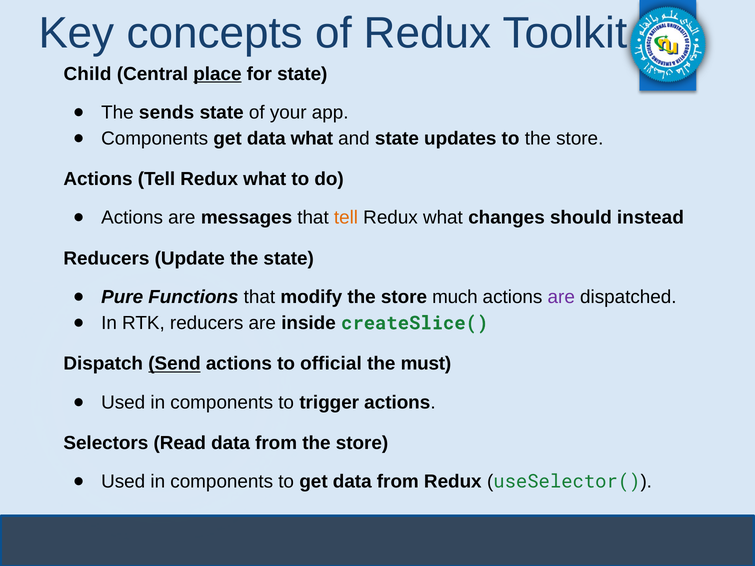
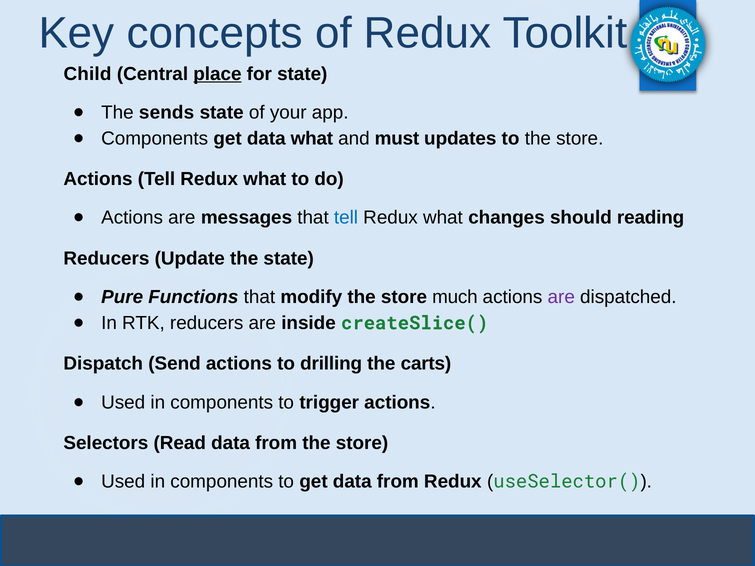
and state: state -> must
tell at (346, 218) colour: orange -> blue
instead: instead -> reading
Send underline: present -> none
official: official -> drilling
must: must -> carts
